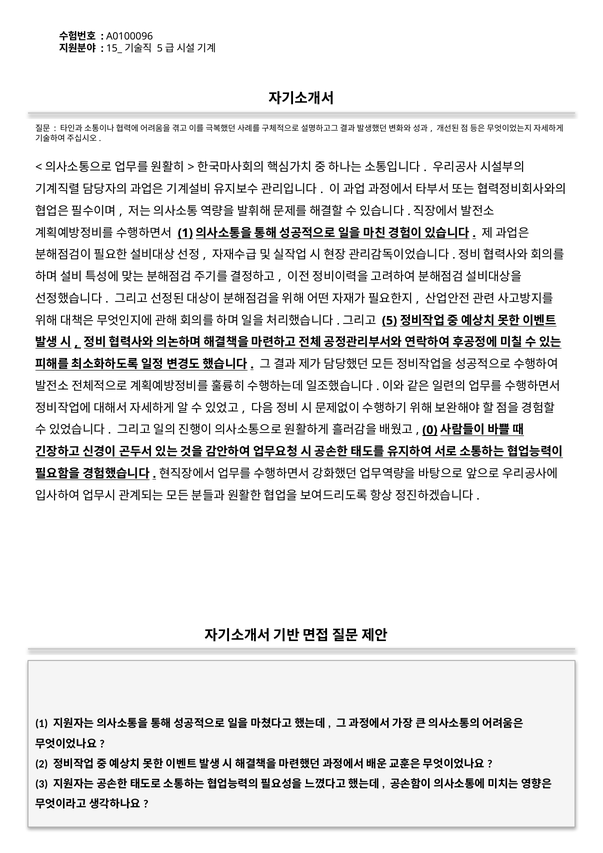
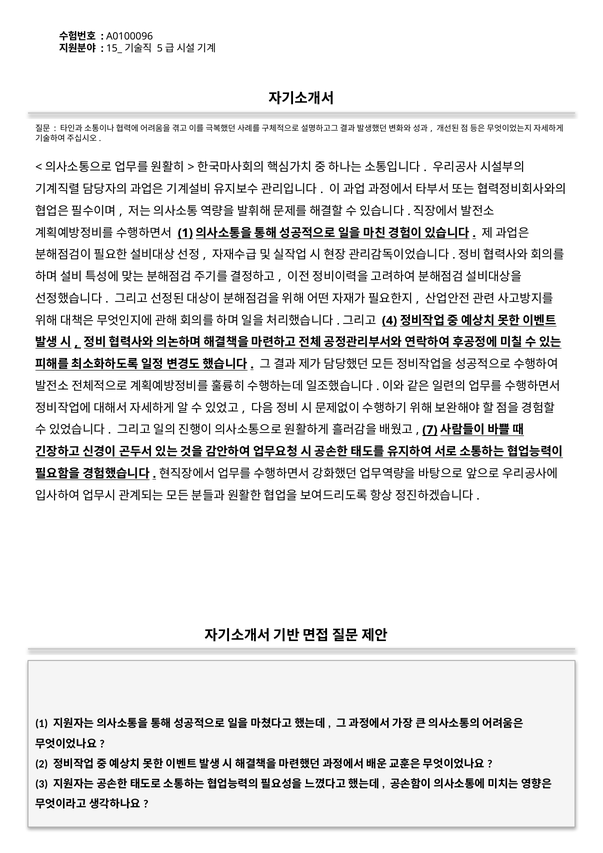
5: 5 -> 4
0: 0 -> 7
